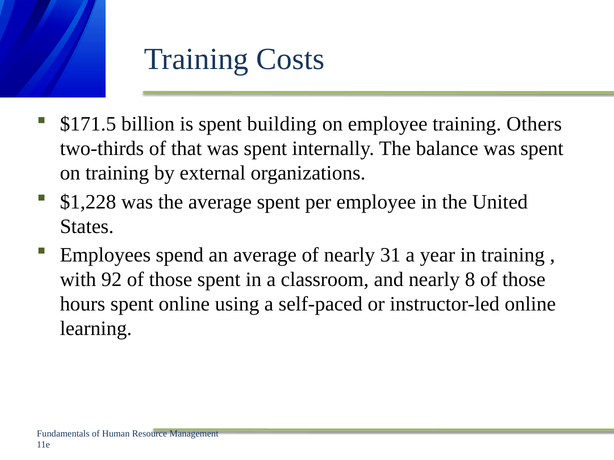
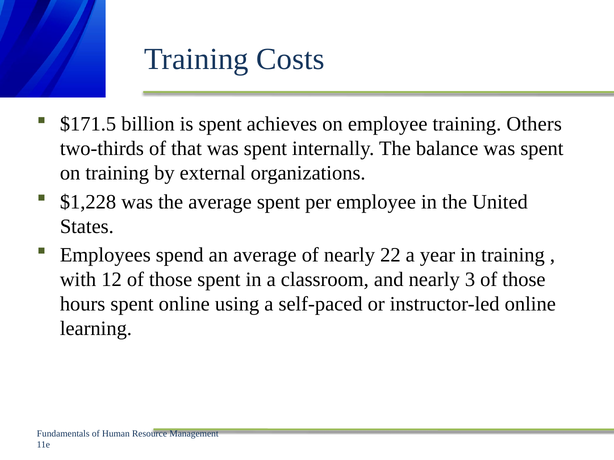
building: building -> achieves
31: 31 -> 22
92: 92 -> 12
8: 8 -> 3
